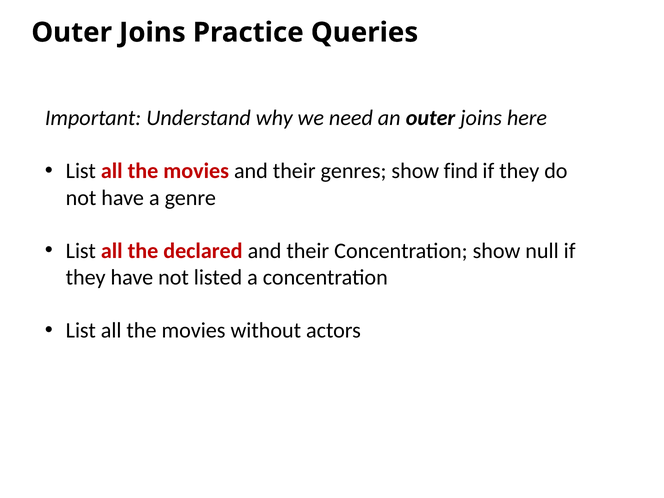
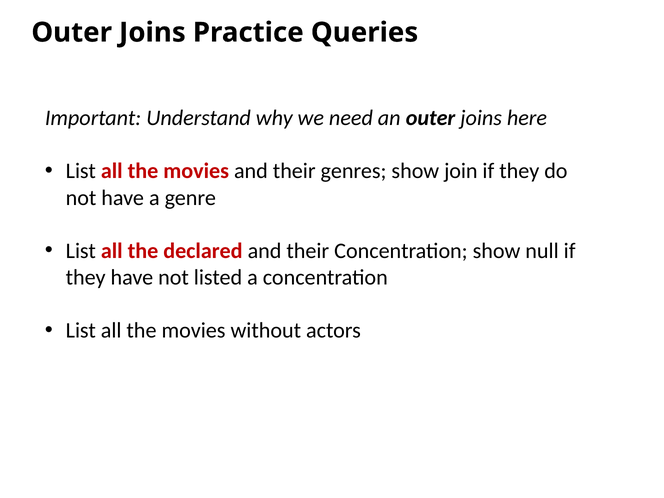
find: find -> join
